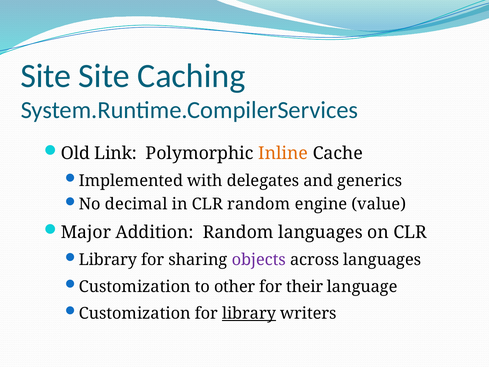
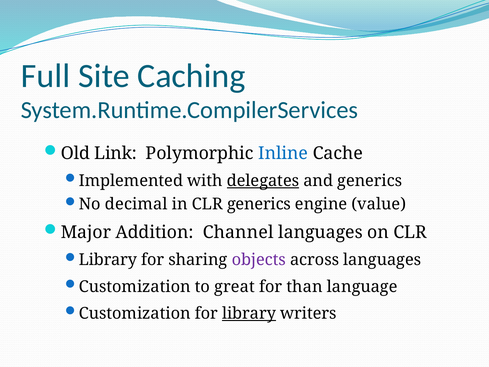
Site at (46, 76): Site -> Full
Inline colour: orange -> blue
delegates underline: none -> present
CLR random: random -> generics
Addition Random: Random -> Channel
other: other -> great
their: their -> than
